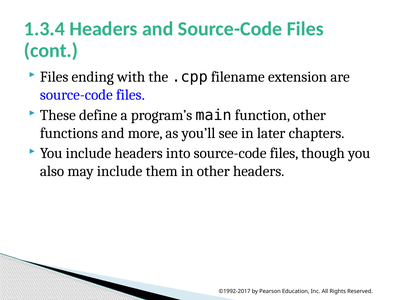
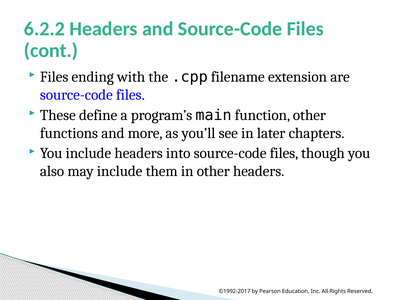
1.3.4: 1.3.4 -> 6.2.2
